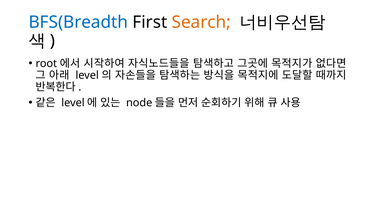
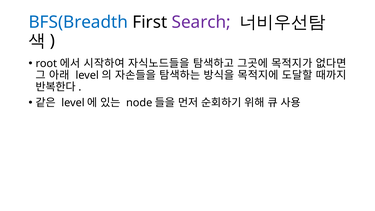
Search colour: orange -> purple
